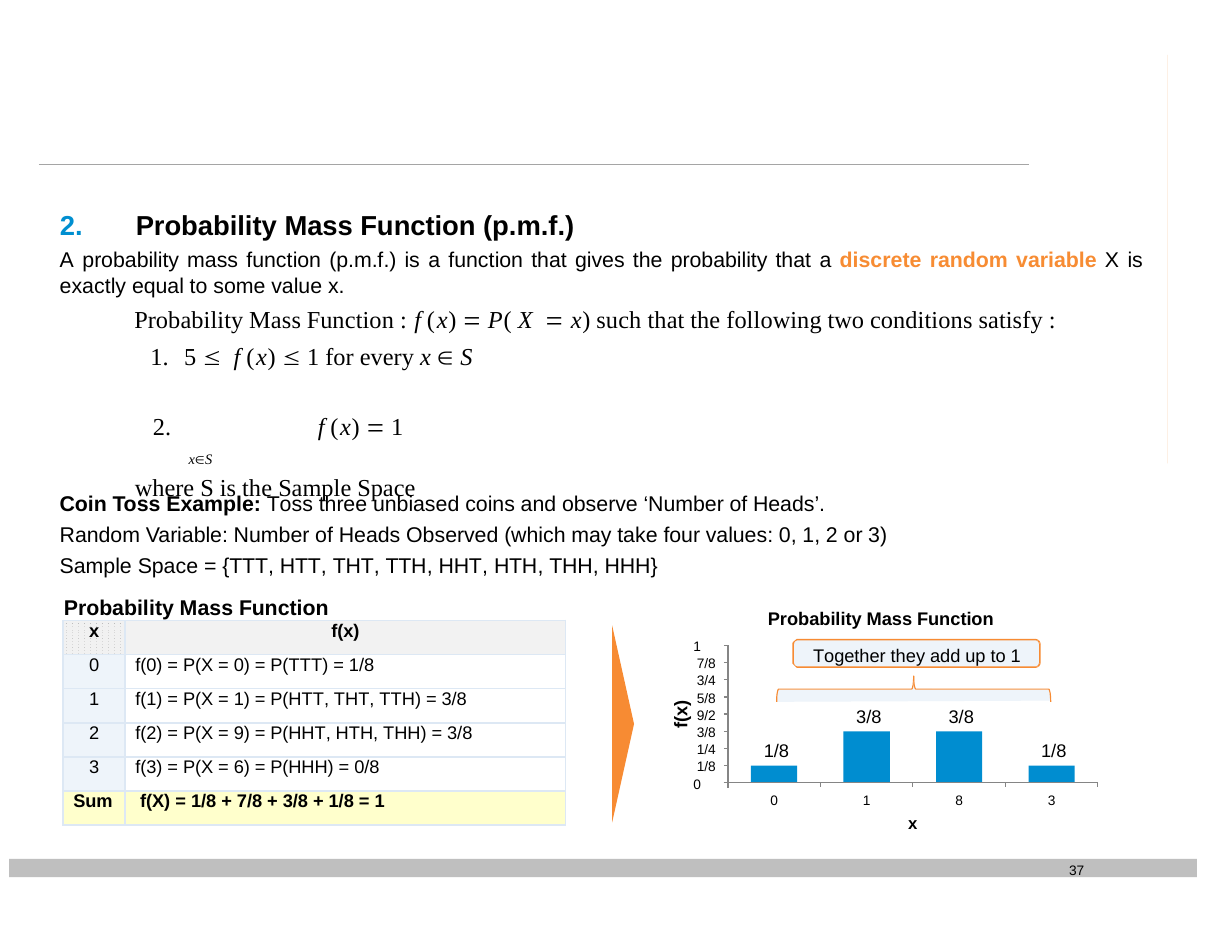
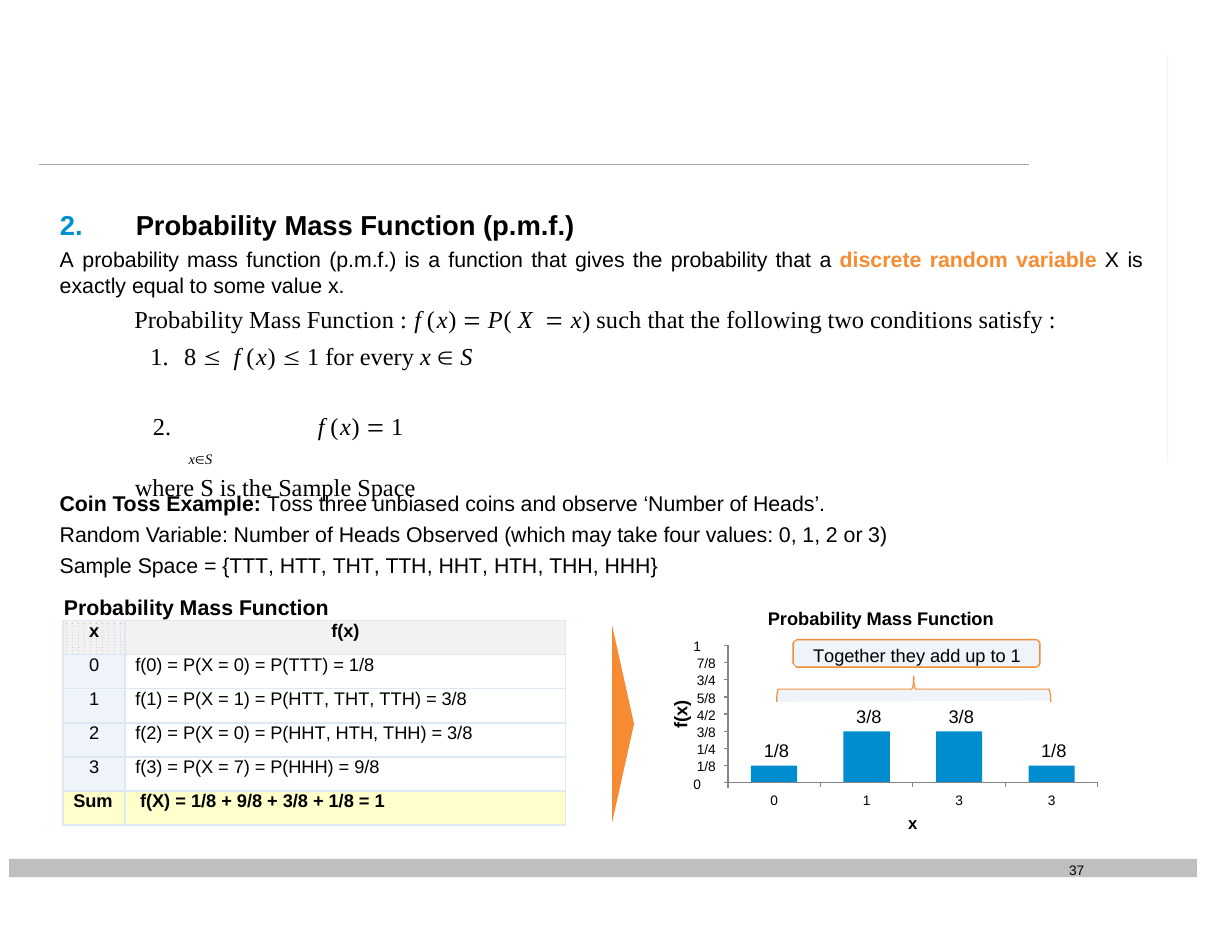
5: 5 -> 8
9/2: 9/2 -> 4/2
9 at (242, 733): 9 -> 0
6: 6 -> 7
0/8 at (367, 767): 0/8 -> 9/8
7/8 at (250, 802): 7/8 -> 9/8
1 8: 8 -> 3
